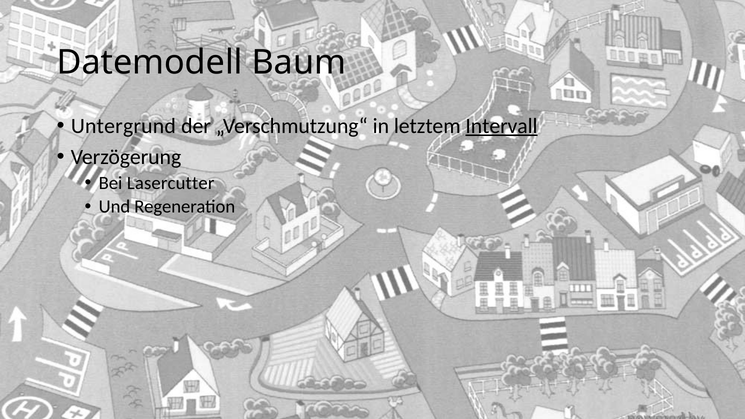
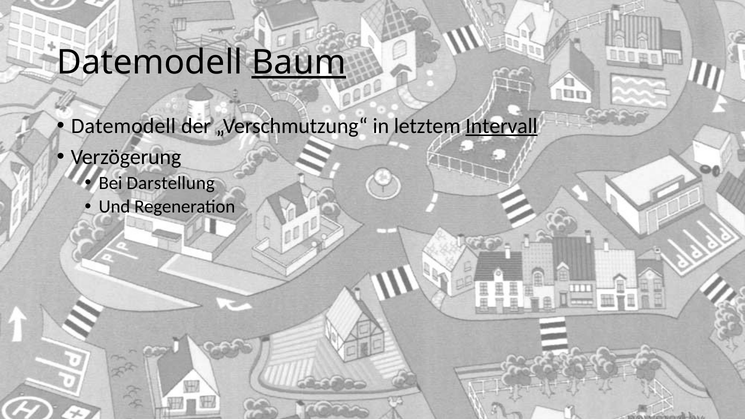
Baum underline: none -> present
Untergrund at (123, 126): Untergrund -> Datemodell
Lasercutter: Lasercutter -> Darstellung
